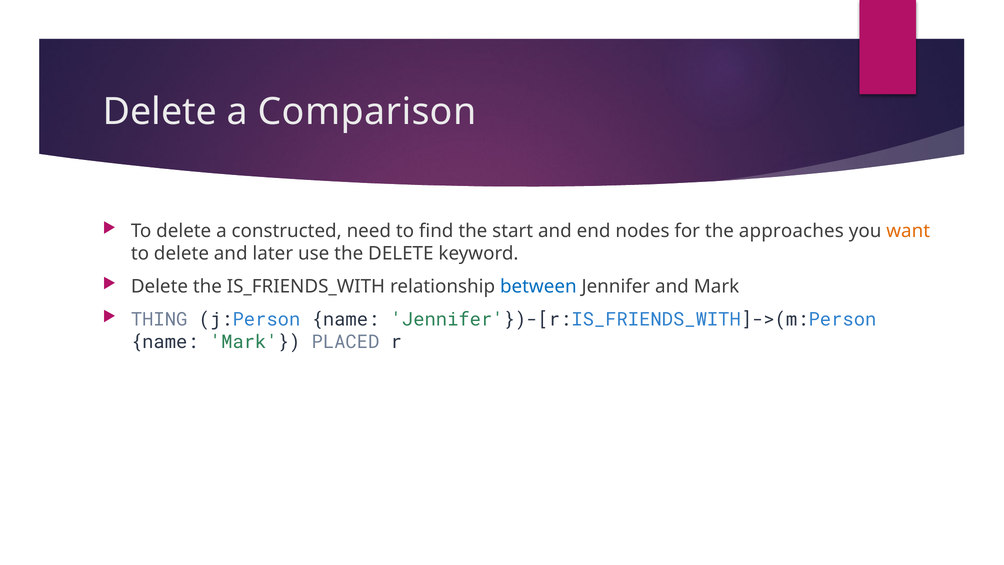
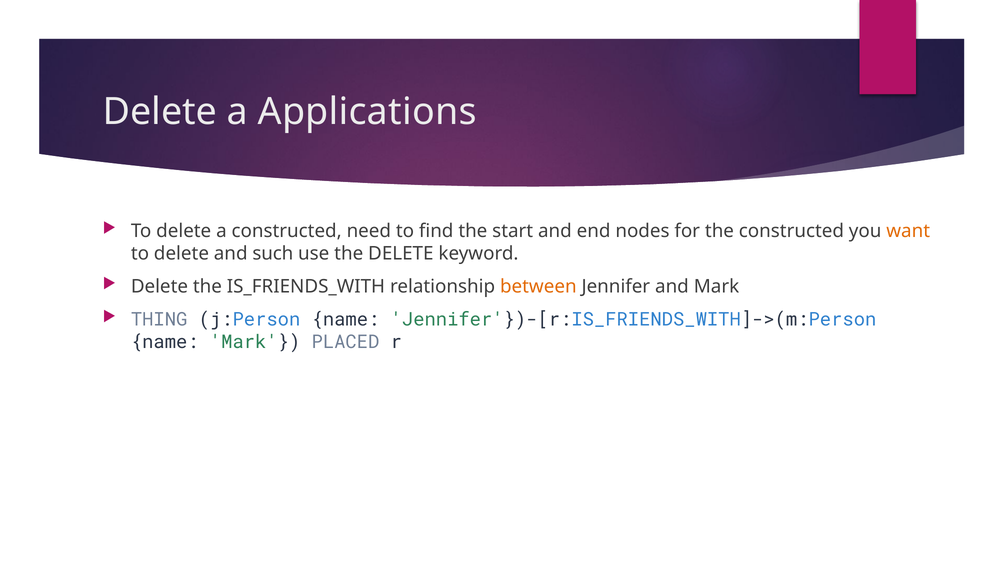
Comparison: Comparison -> Applications
the approaches: approaches -> constructed
later: later -> such
between colour: blue -> orange
